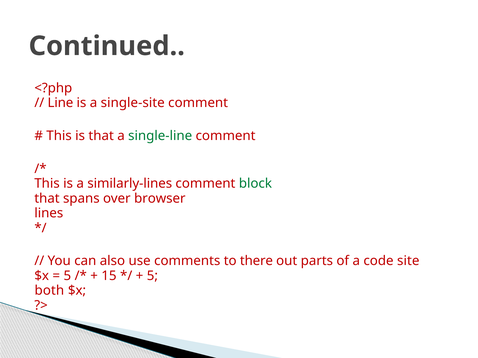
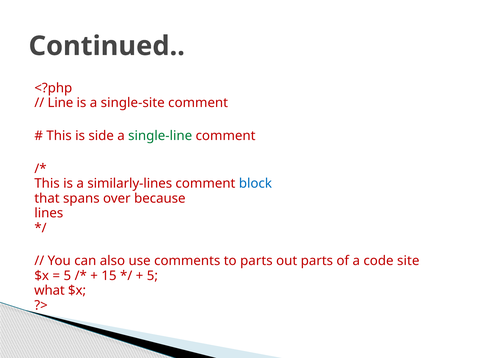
is that: that -> side
block colour: green -> blue
browser: browser -> because
to there: there -> parts
both: both -> what
